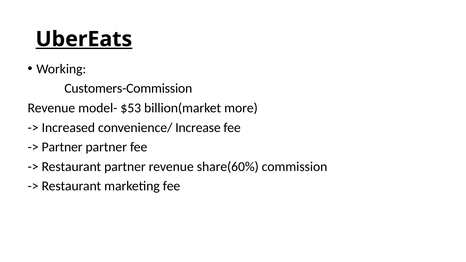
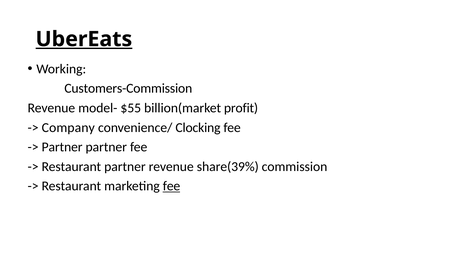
$53: $53 -> $55
more: more -> profit
Increased: Increased -> Company
Increase: Increase -> Clocking
share(60%: share(60% -> share(39%
fee at (172, 186) underline: none -> present
